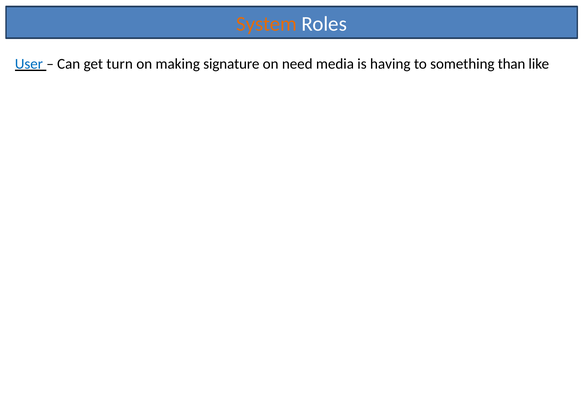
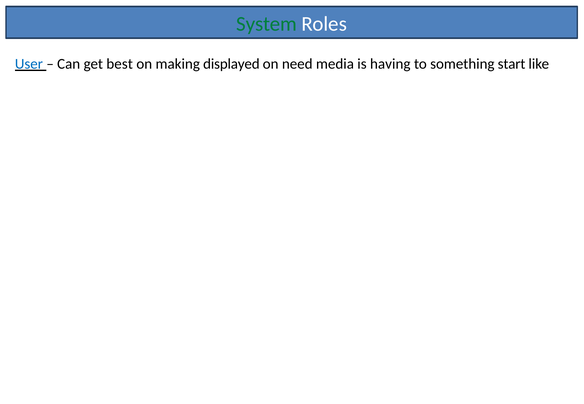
System colour: orange -> green
turn: turn -> best
signature: signature -> displayed
than: than -> start
